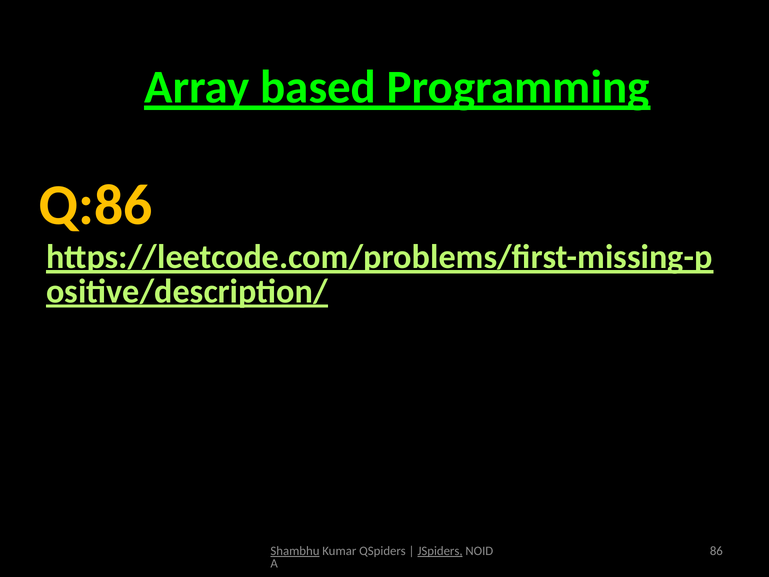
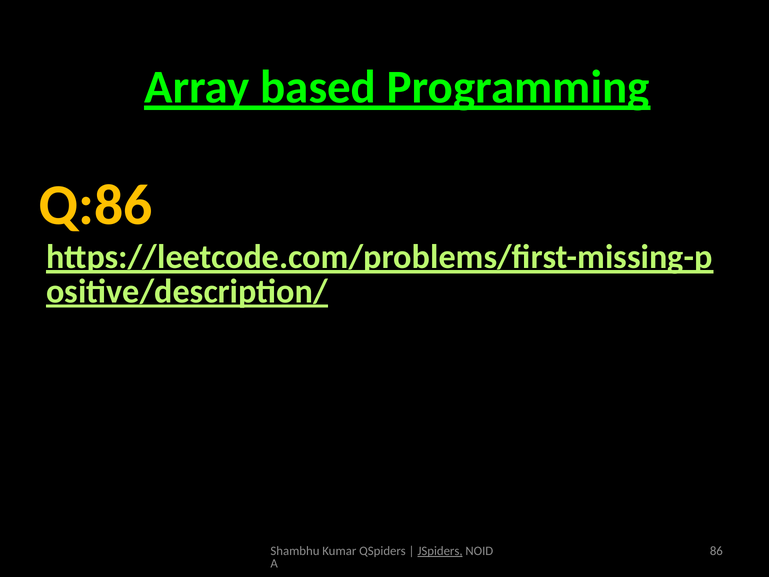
Shambhu underline: present -> none
